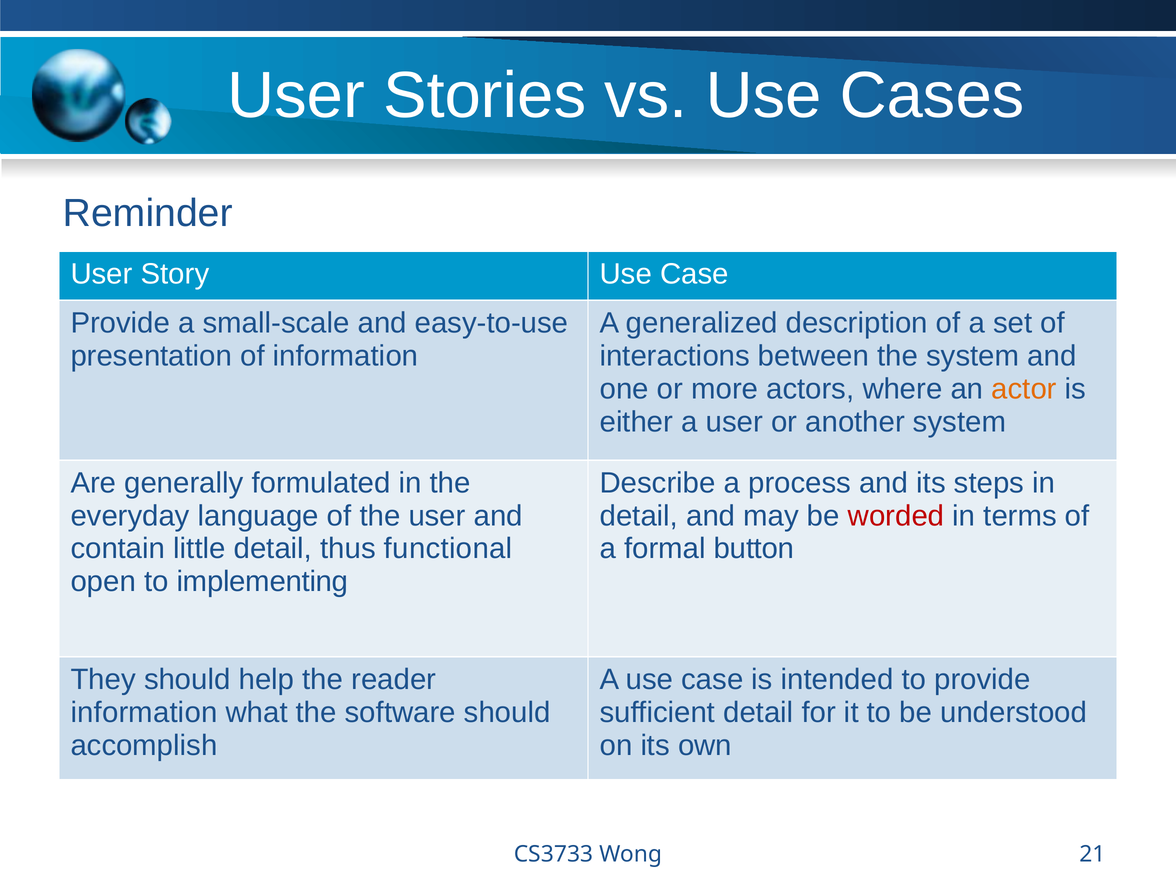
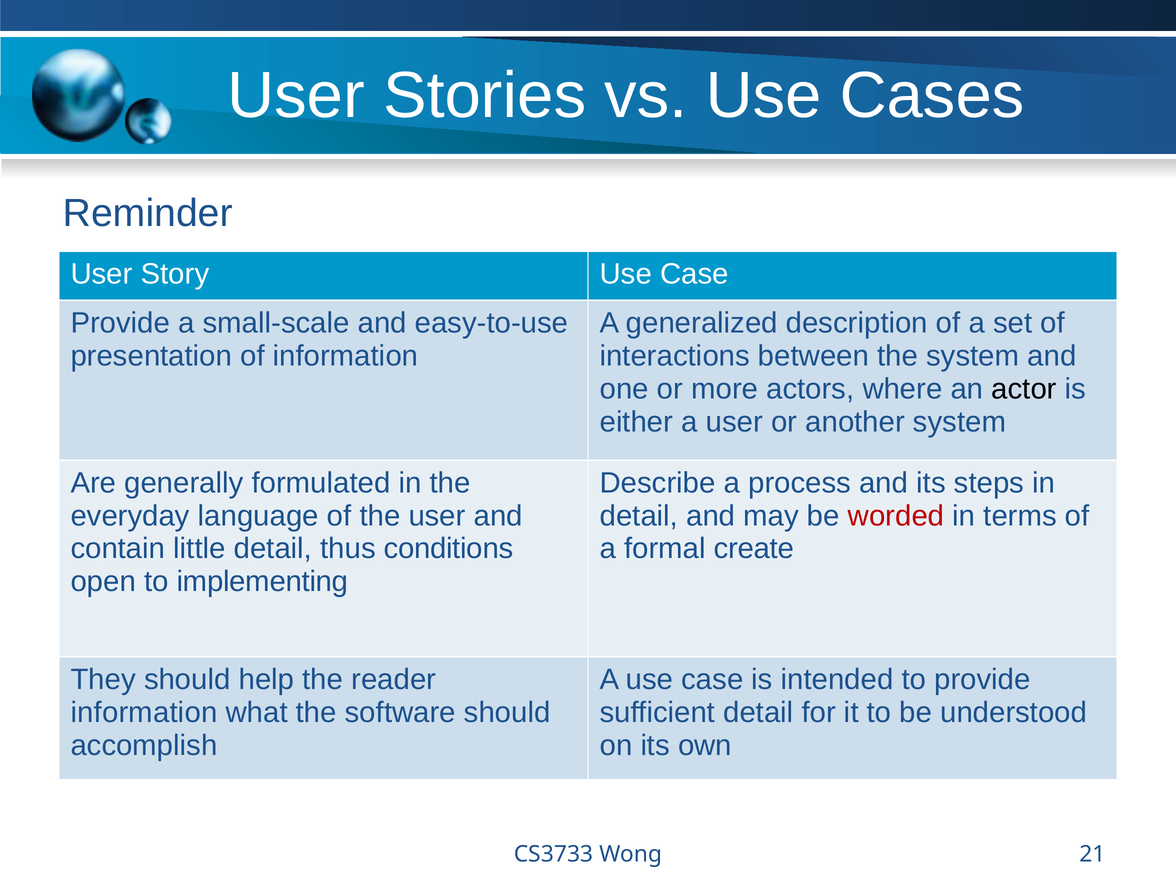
actor colour: orange -> black
functional: functional -> conditions
button: button -> create
